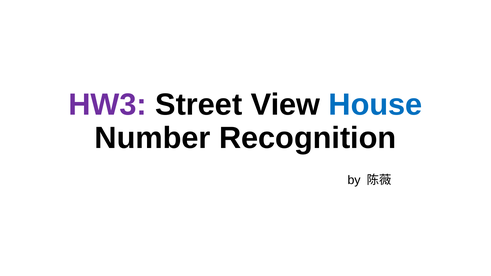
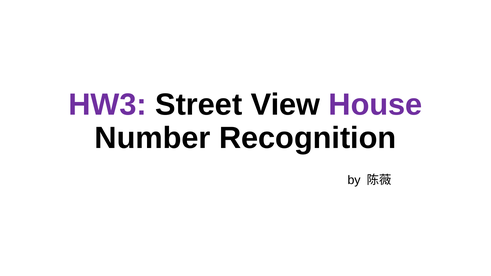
House colour: blue -> purple
